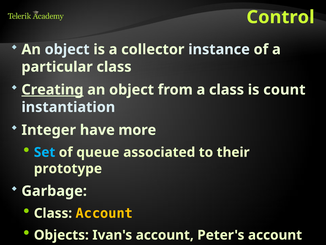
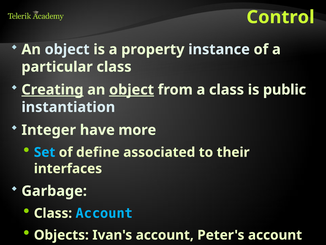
collector: collector -> property
object at (132, 90) underline: none -> present
count: count -> public
queue: queue -> define
prototype: prototype -> interfaces
Account at (104, 213) colour: yellow -> light blue
